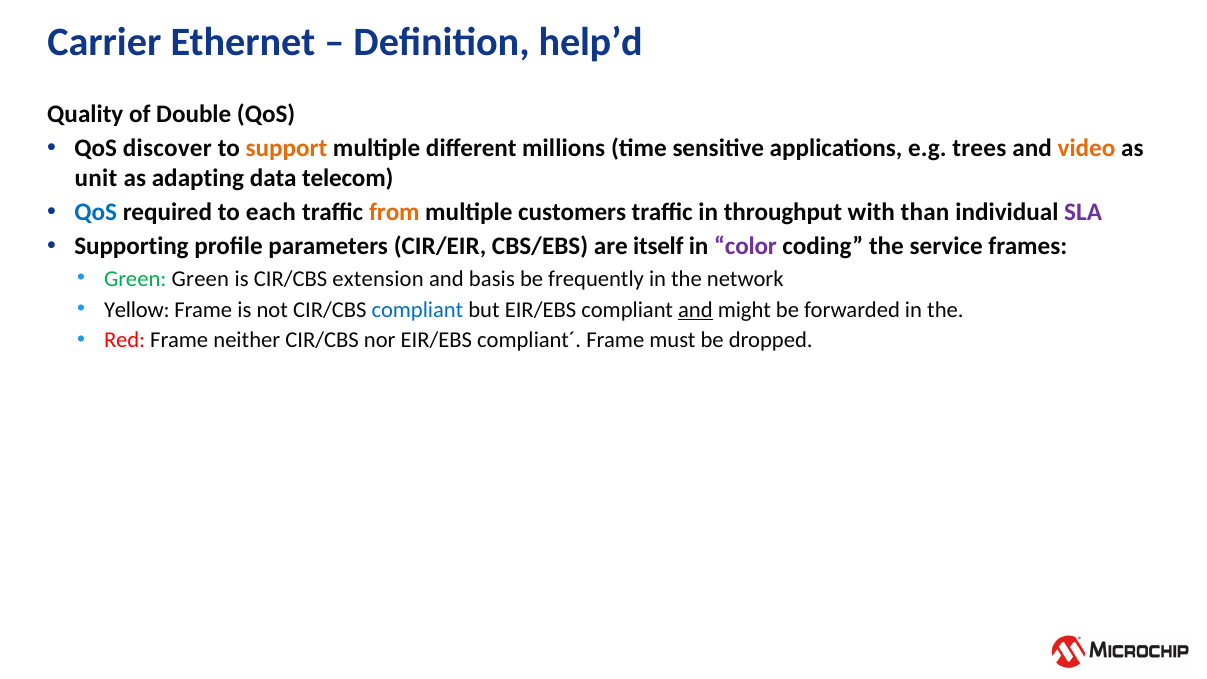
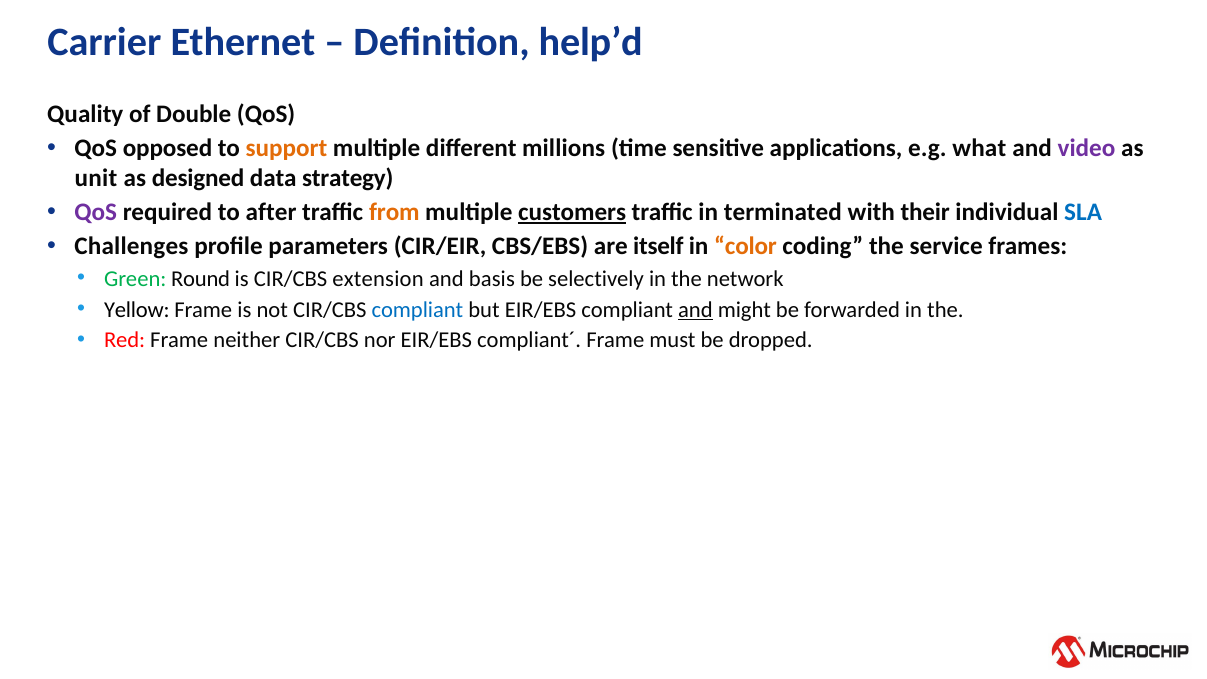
discover: discover -> opposed
trees: trees -> what
video colour: orange -> purple
adapting: adapting -> designed
telecom: telecom -> strategy
QoS at (96, 212) colour: blue -> purple
each: each -> after
customers underline: none -> present
throughput: throughput -> terminated
than: than -> their
SLA colour: purple -> blue
Supporting: Supporting -> Challenges
color colour: purple -> orange
Green Green: Green -> Round
frequently: frequently -> selectively
